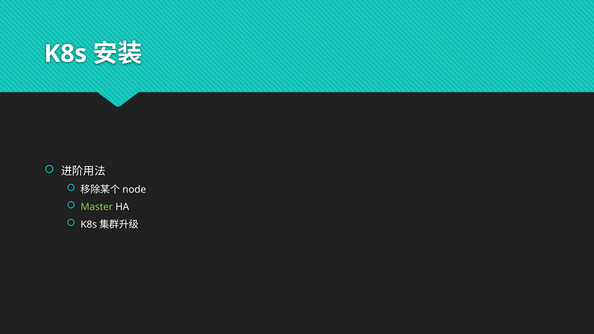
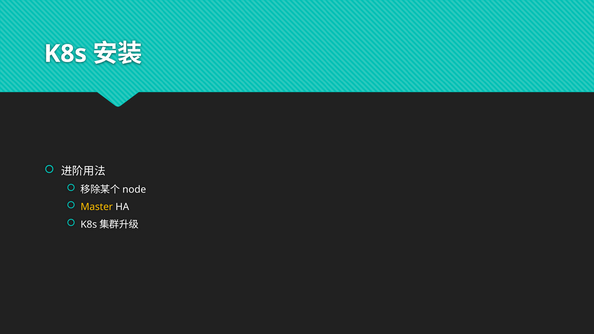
Master colour: light green -> yellow
